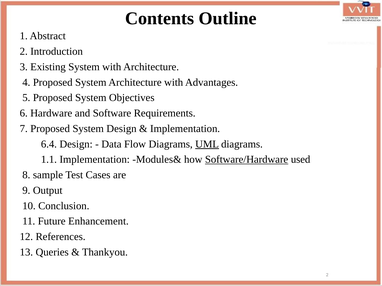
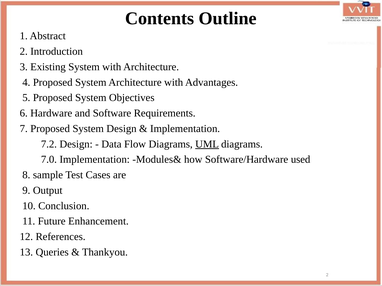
6.4: 6.4 -> 7.2
1.1: 1.1 -> 7.0
Software/Hardware underline: present -> none
